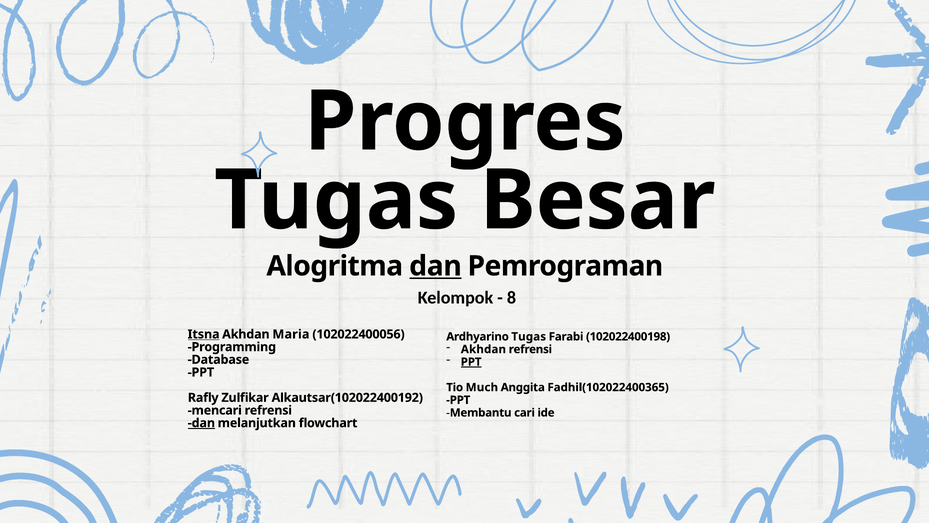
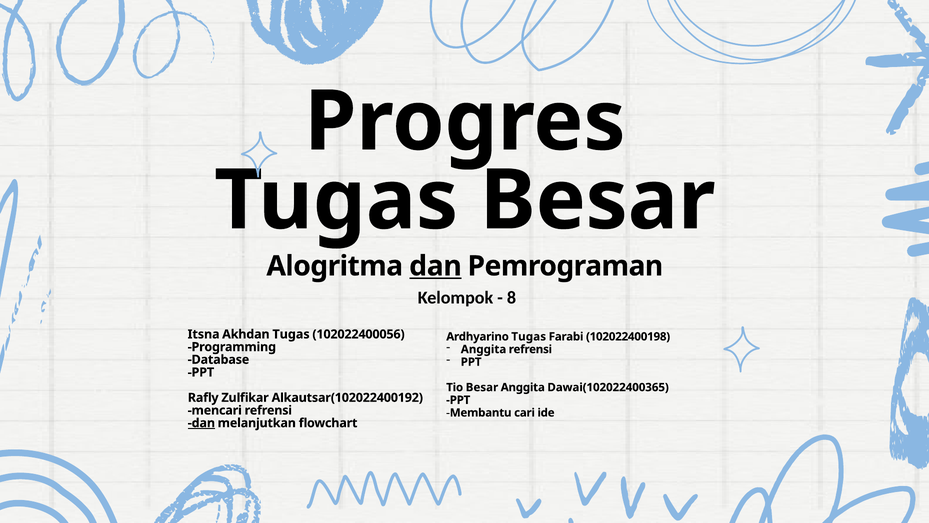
Itsna underline: present -> none
Akhdan Maria: Maria -> Tugas
Akhdan at (483, 349): Akhdan -> Anggita
PPT at (471, 362) underline: present -> none
Tio Much: Much -> Besar
Fadhil(102022400365: Fadhil(102022400365 -> Dawai(102022400365
